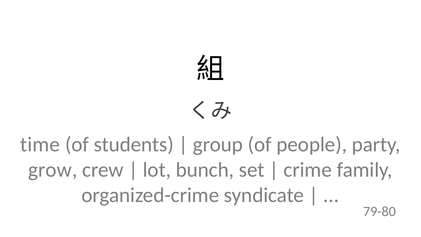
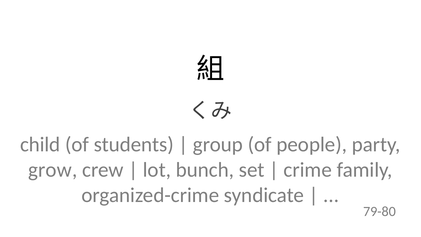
time: time -> child
